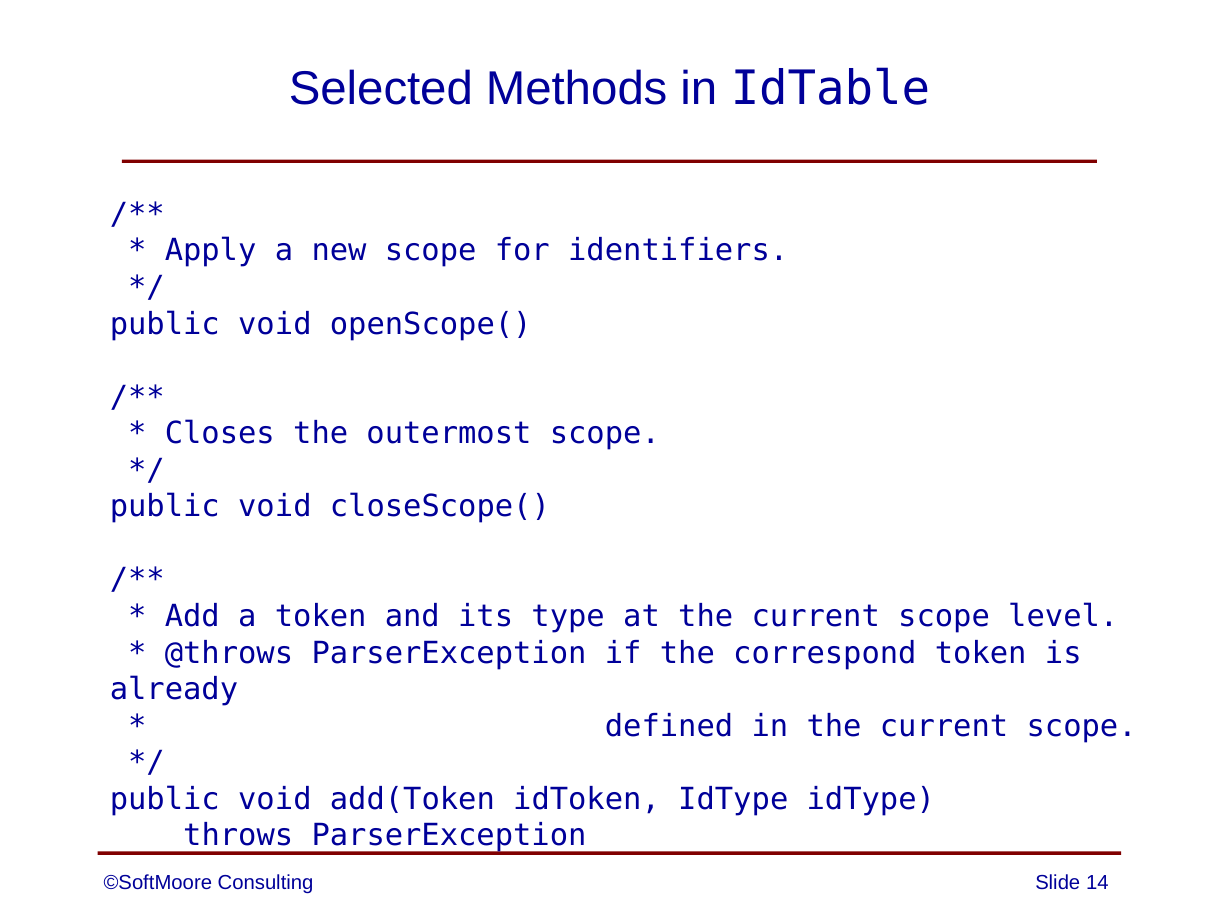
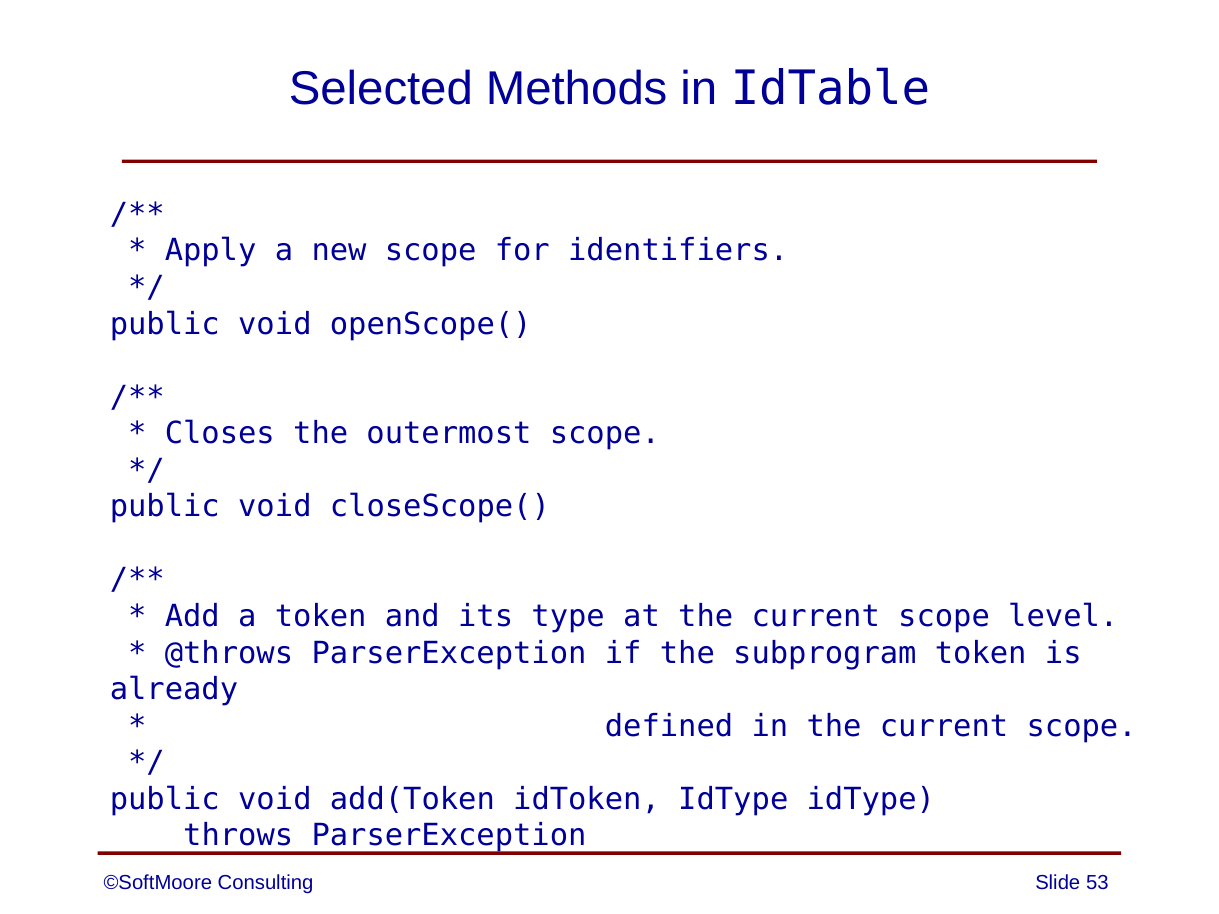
correspond: correspond -> subprogram
14: 14 -> 53
